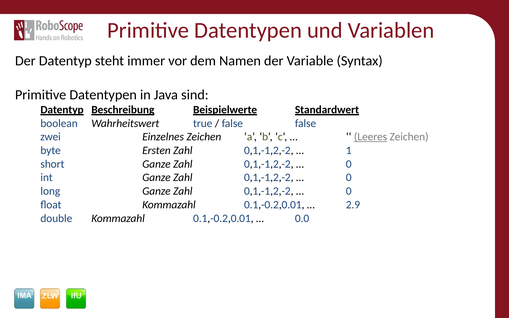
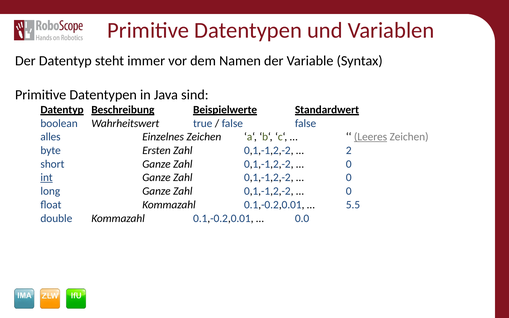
zwei: zwei -> alles
1: 1 -> 2
int underline: none -> present
2.9: 2.9 -> 5.5
